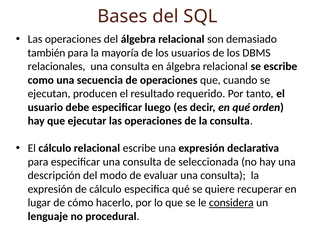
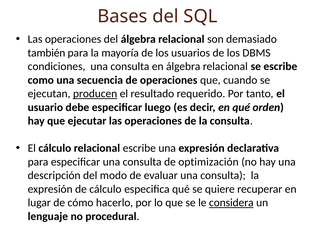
relacionales: relacionales -> condiciones
producen underline: none -> present
seleccionada: seleccionada -> optimización
